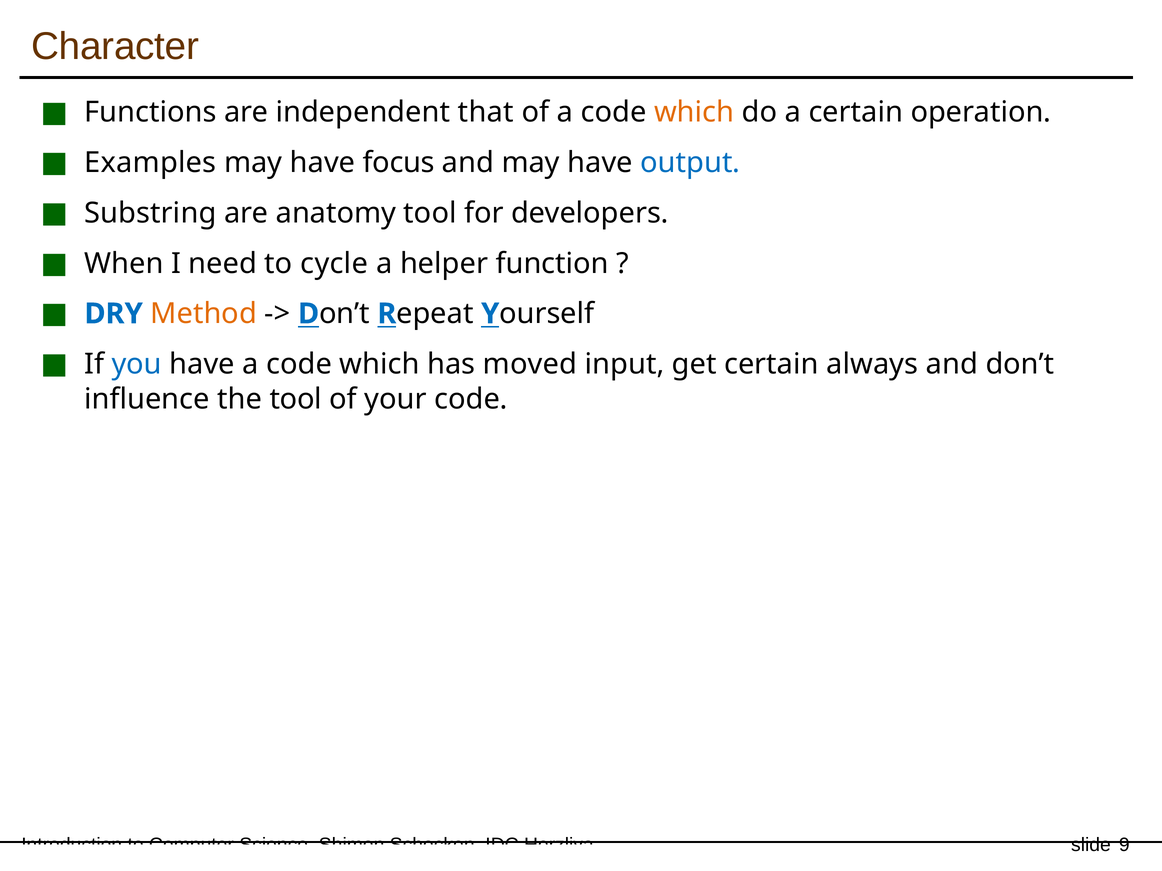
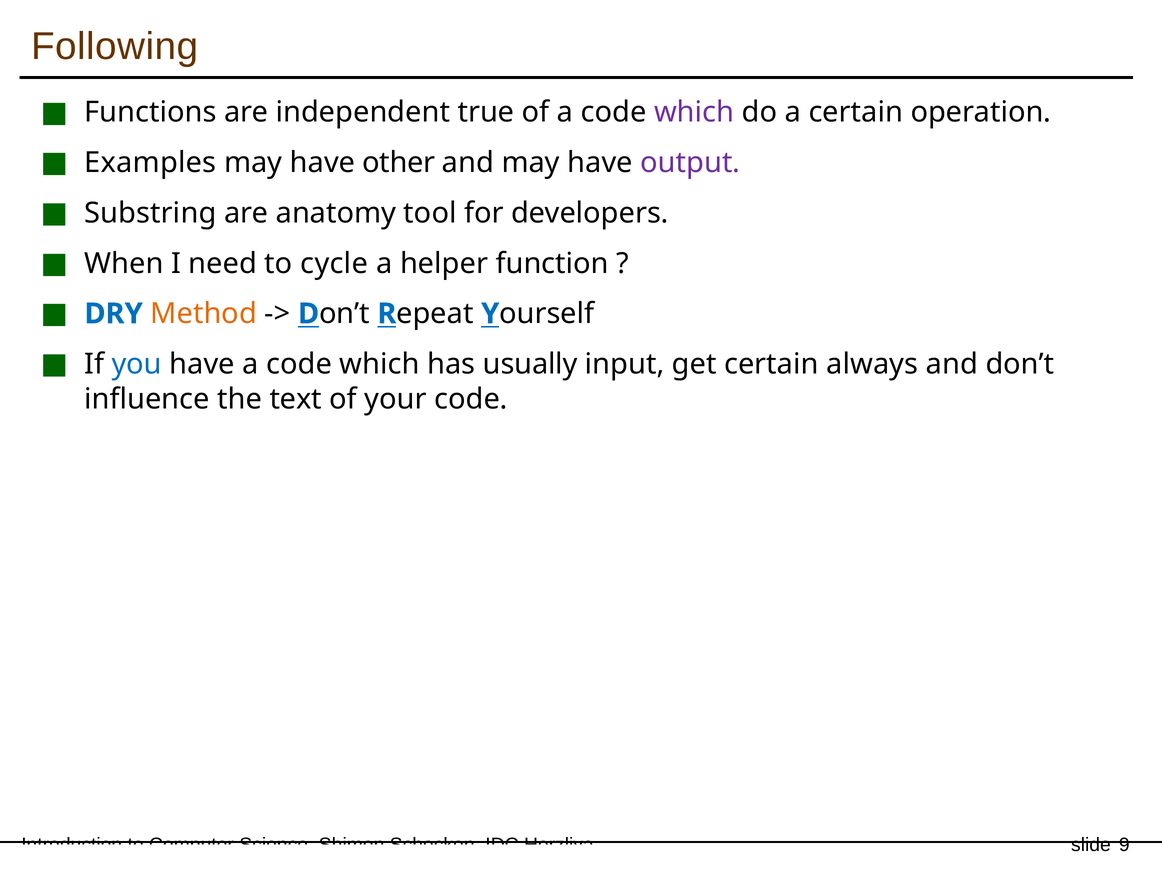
Character: Character -> Following
that: that -> true
which at (694, 112) colour: orange -> purple
focus: focus -> other
output colour: blue -> purple
moved: moved -> usually
the tool: tool -> text
